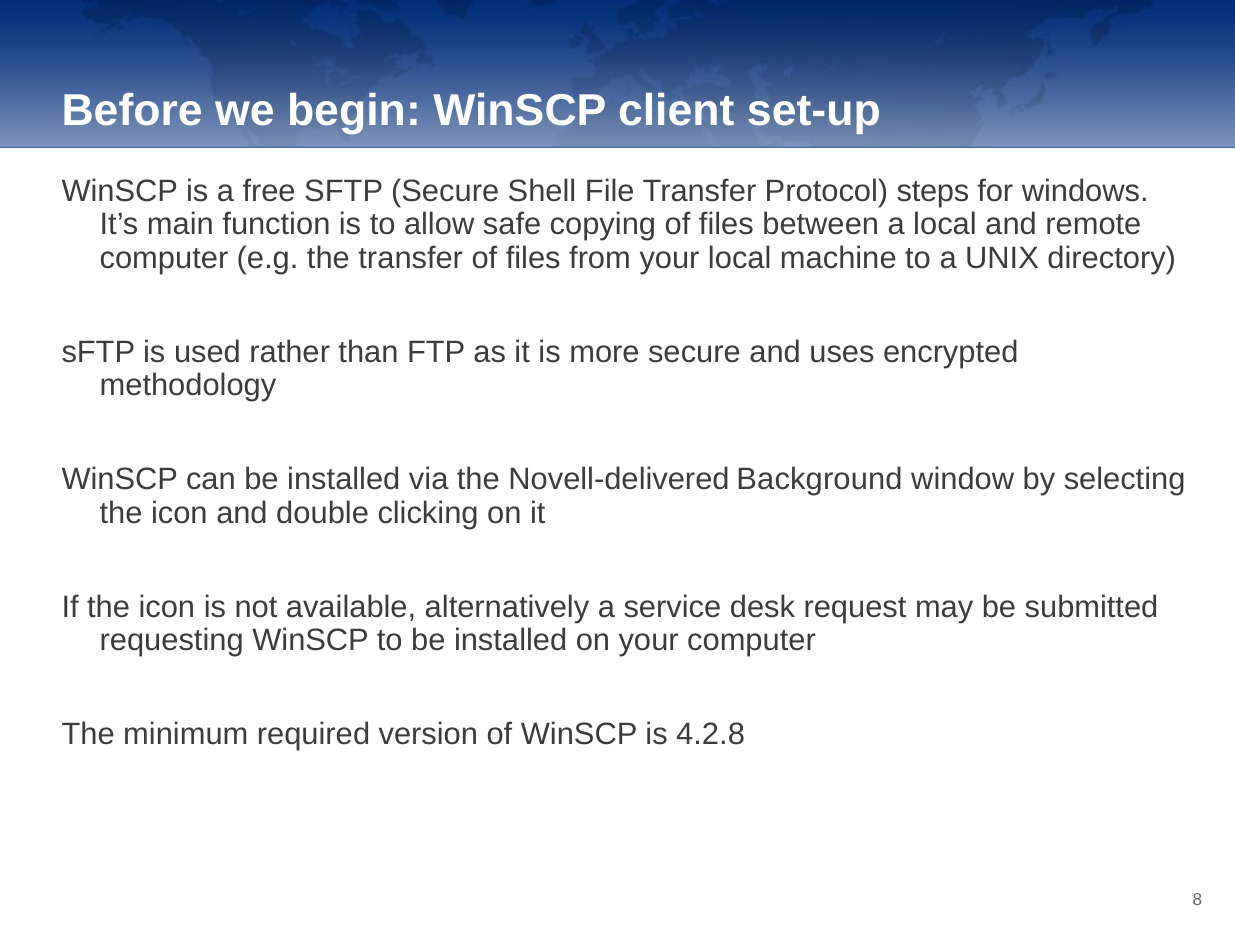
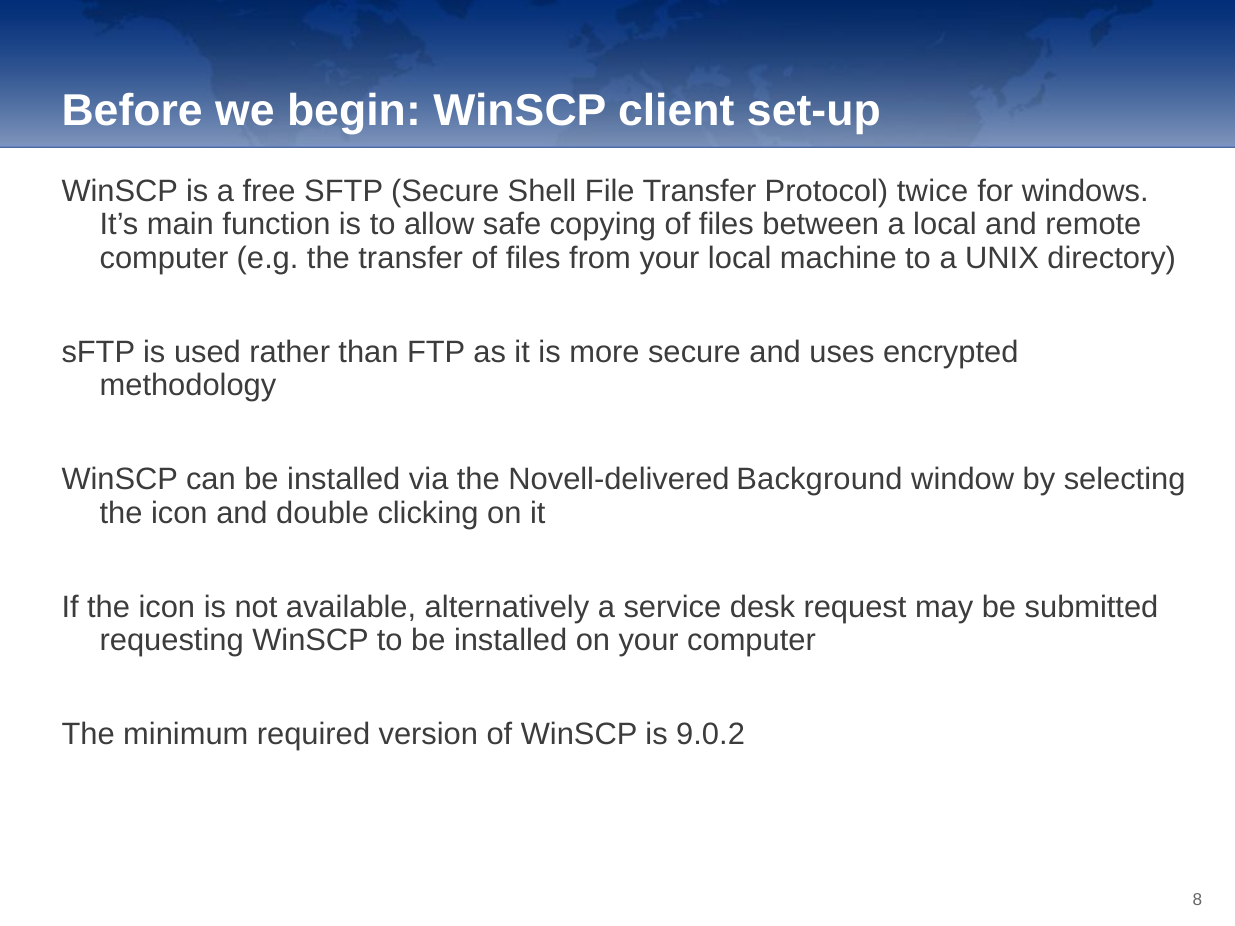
steps: steps -> twice
4.2.8: 4.2.8 -> 9.0.2
